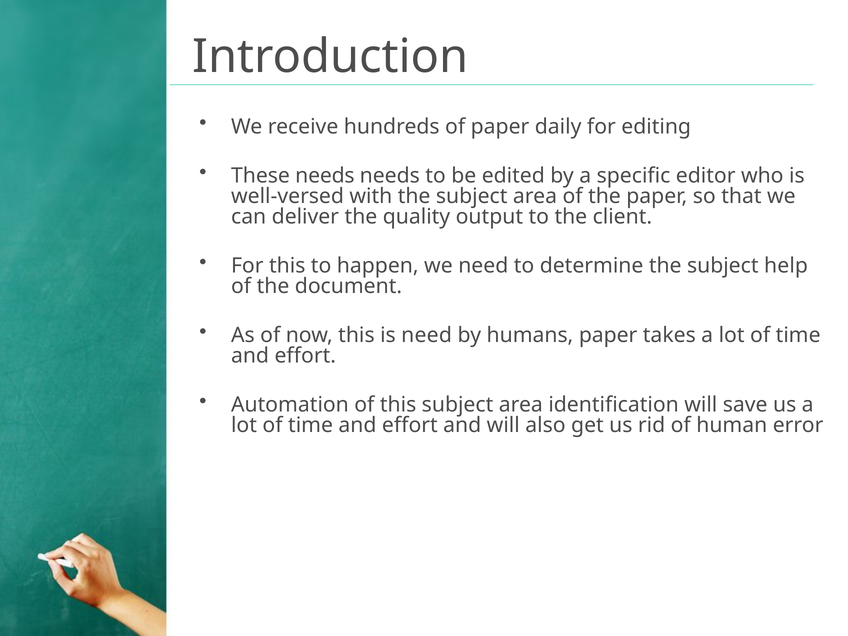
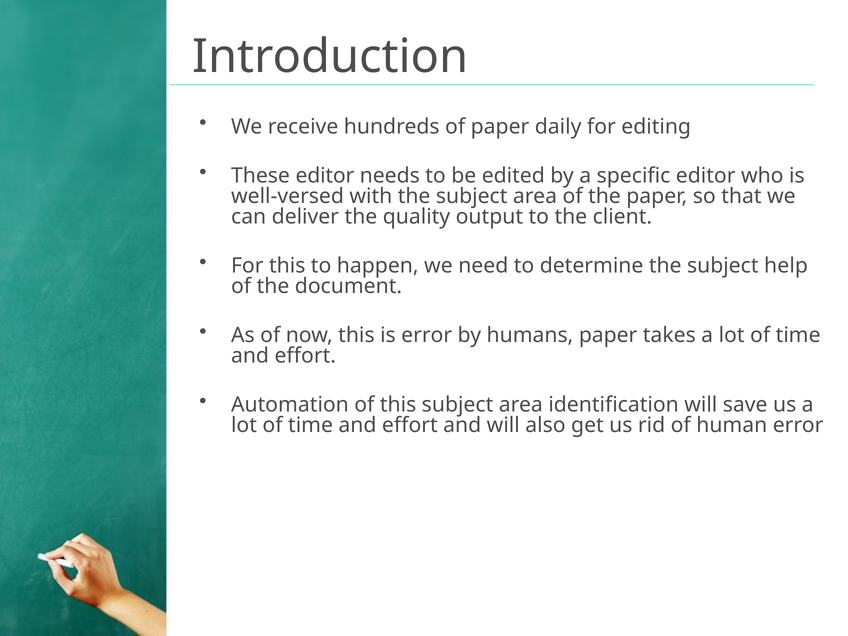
These needs: needs -> editor
is need: need -> error
